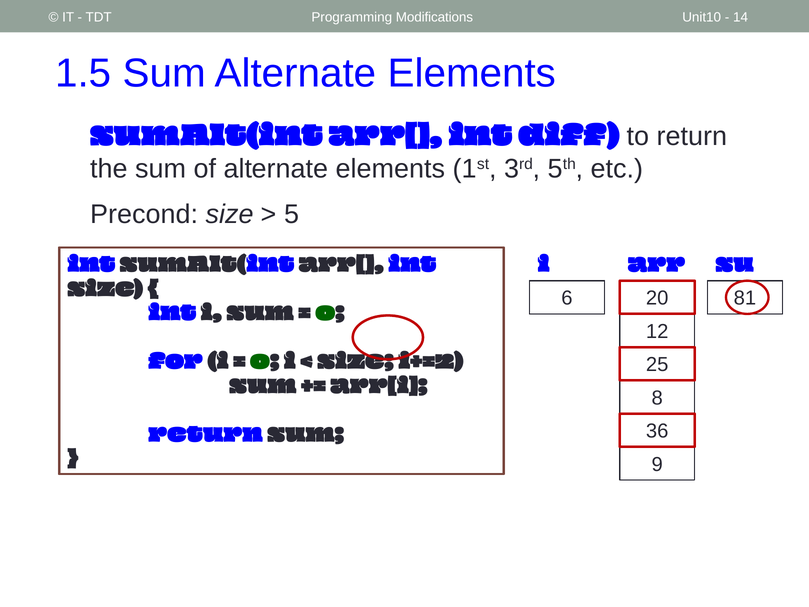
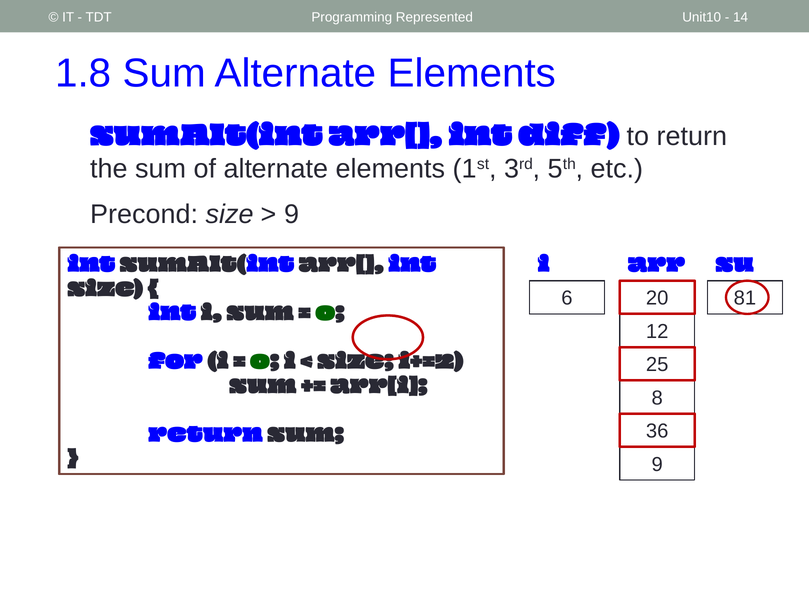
Modifications: Modifications -> Represented
1.5: 1.5 -> 1.8
5 at (292, 214): 5 -> 9
